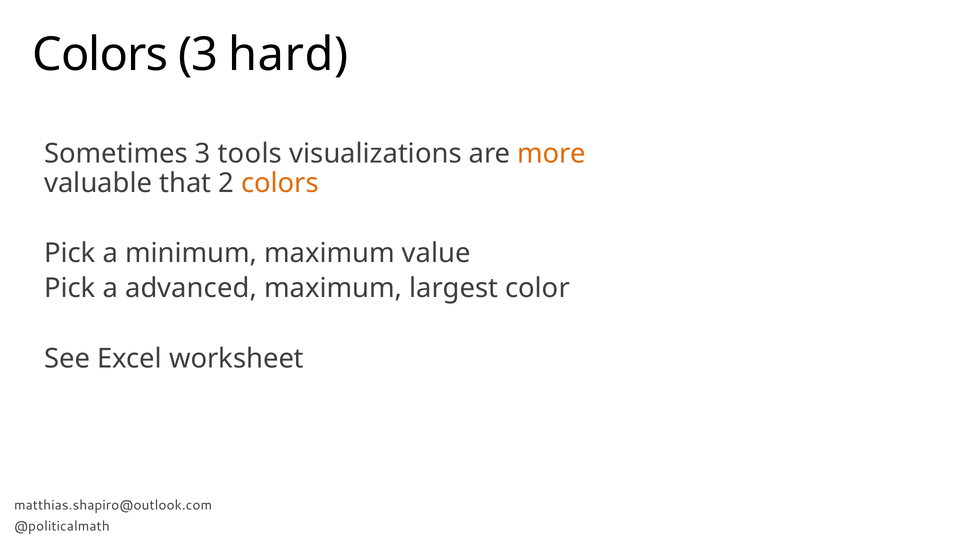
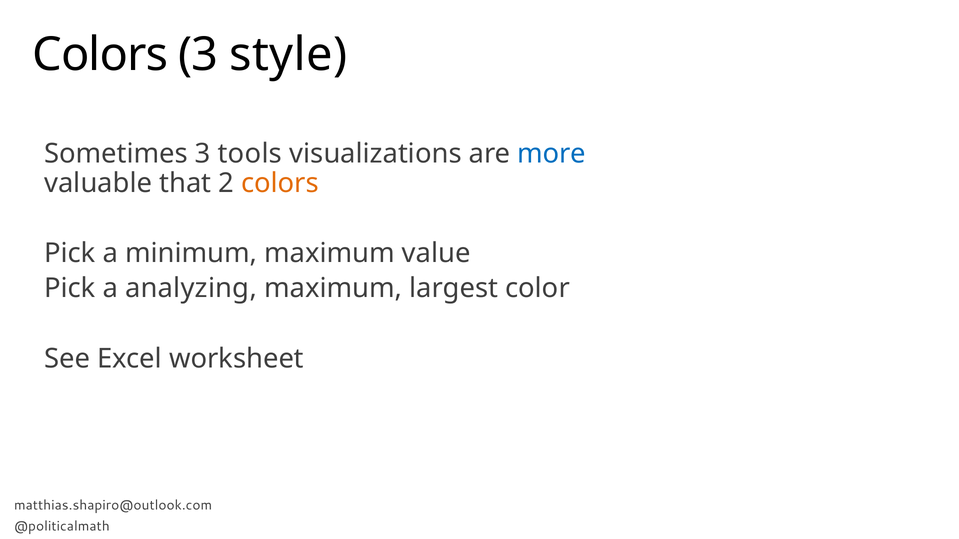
hard: hard -> style
more colour: orange -> blue
advanced: advanced -> analyzing
